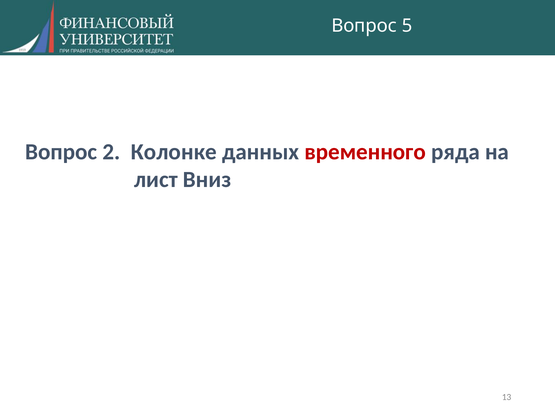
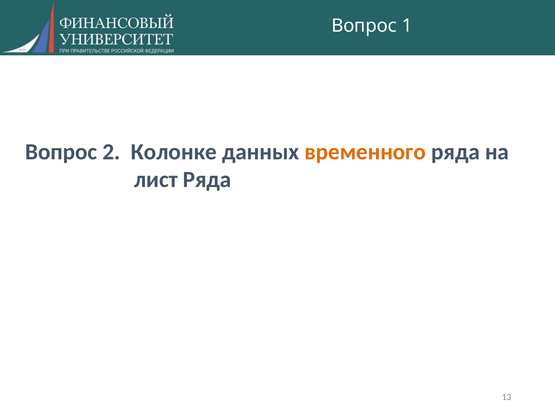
5: 5 -> 1
временного colour: red -> orange
лист Вниз: Вниз -> Ряда
